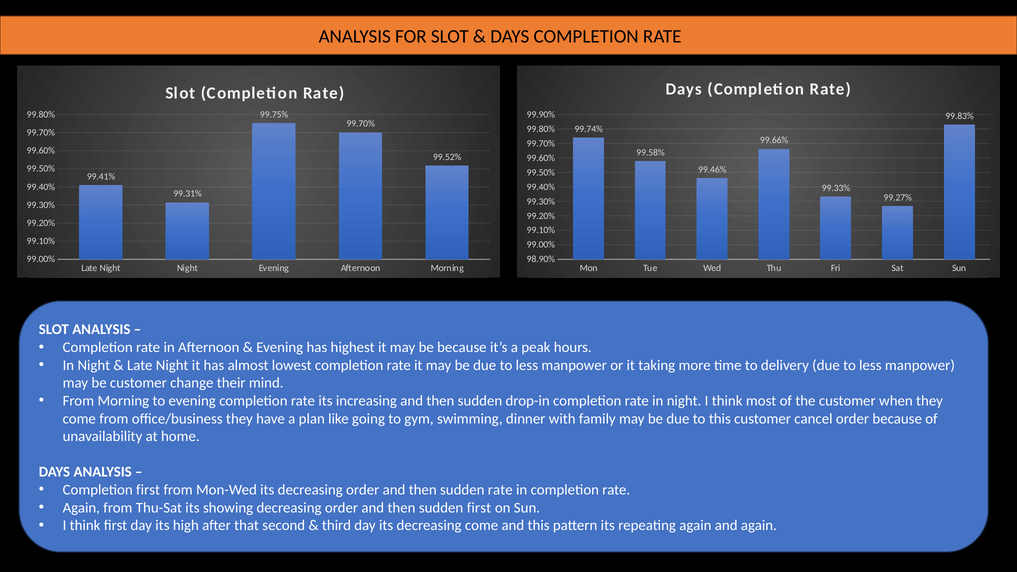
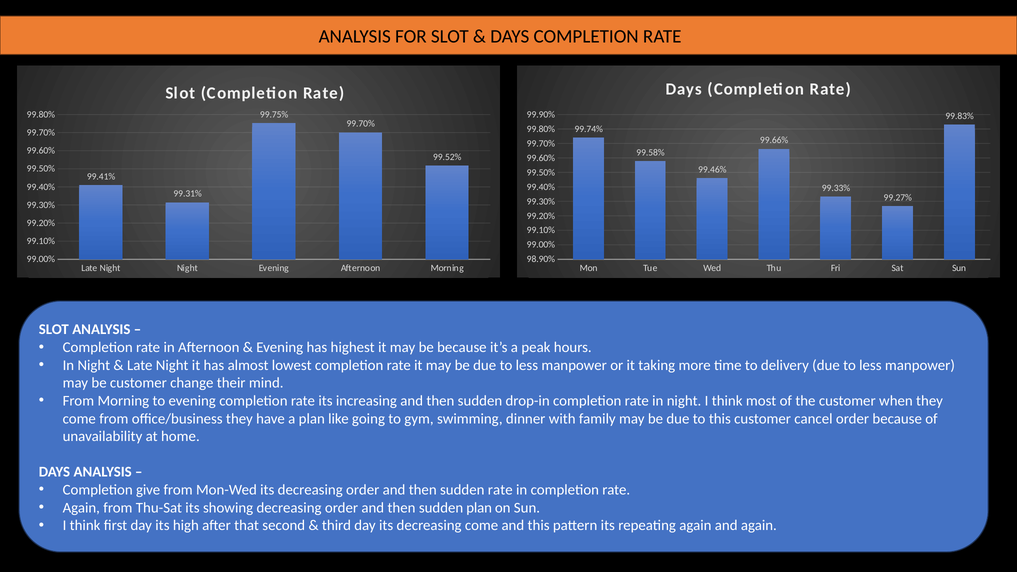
Completion first: first -> give
sudden first: first -> plan
